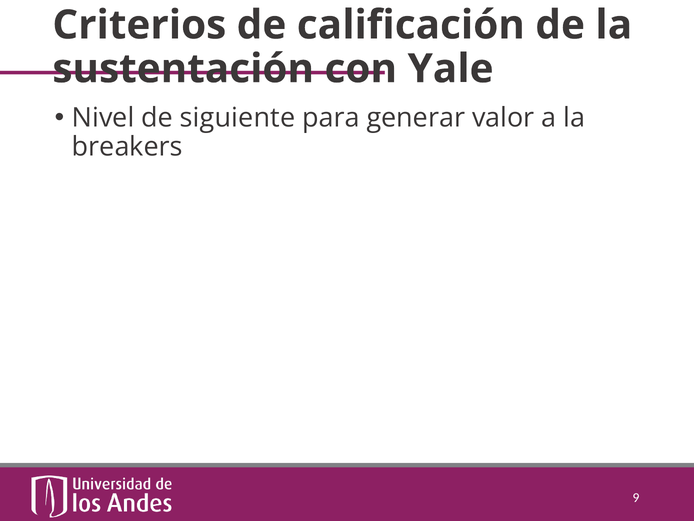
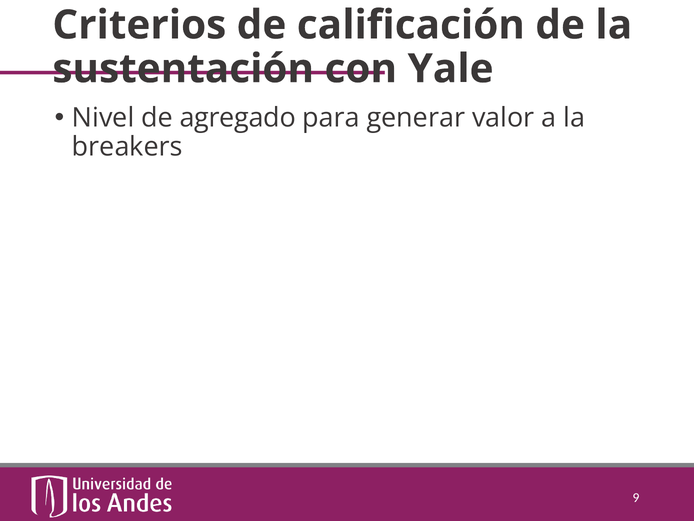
siguiente: siguiente -> agregado
